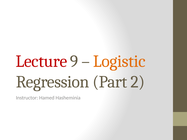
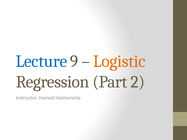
Lecture colour: red -> blue
